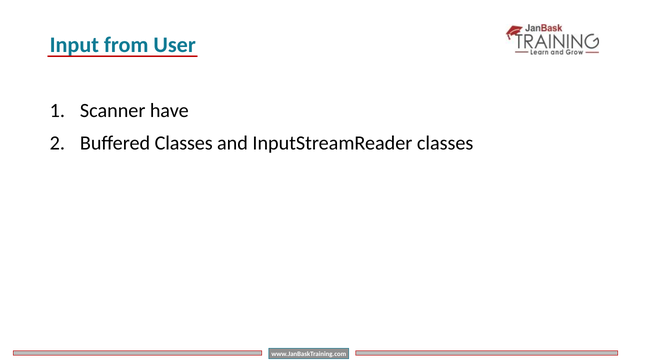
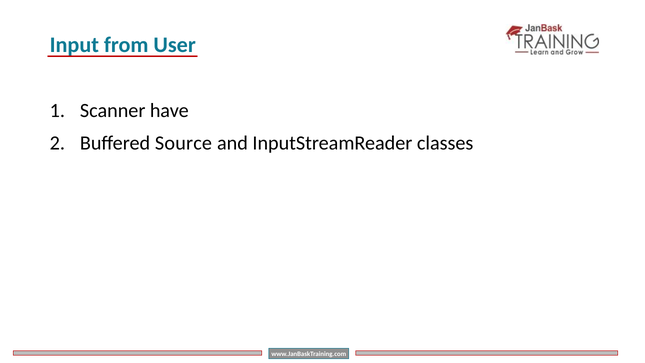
Buffered Classes: Classes -> Source
